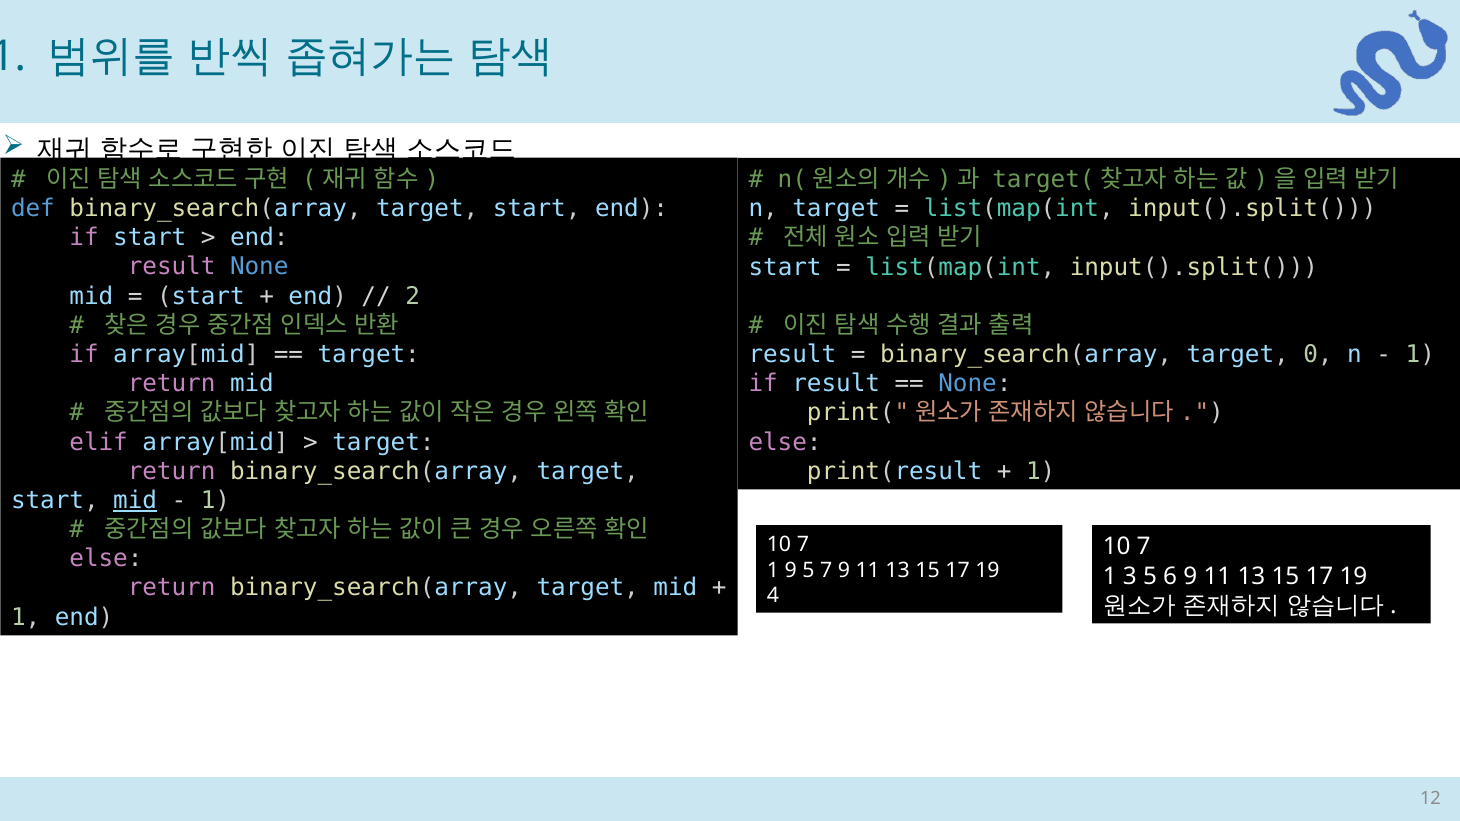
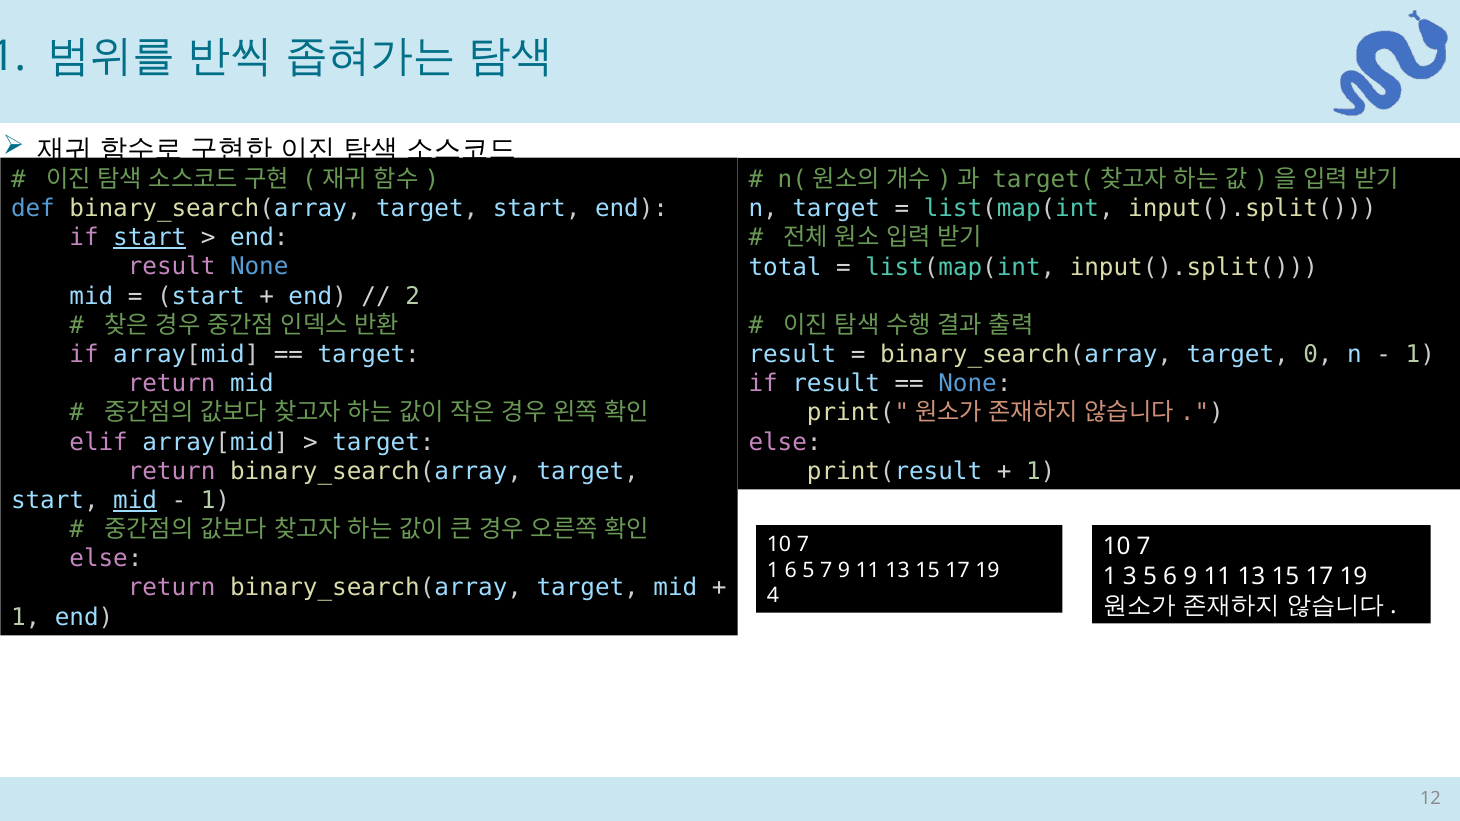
start at (150, 238) underline: none -> present
start at (785, 267): start -> total
1 9: 9 -> 6
